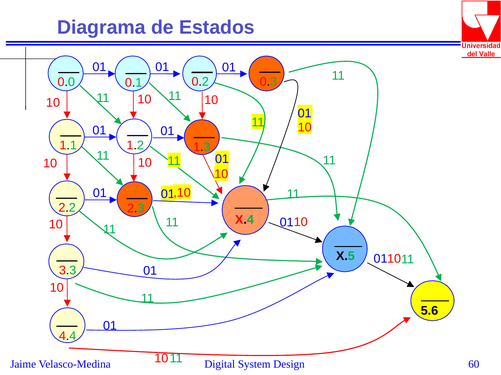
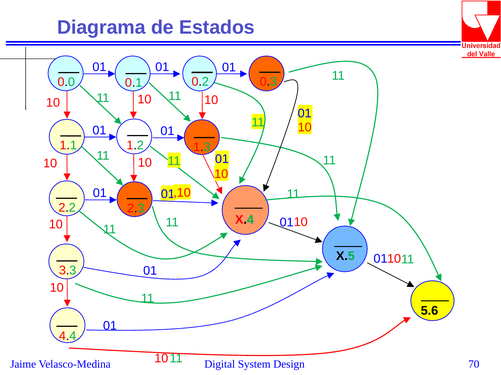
60: 60 -> 70
